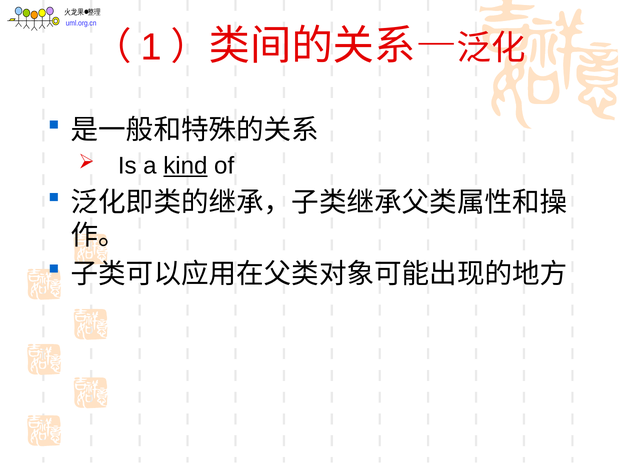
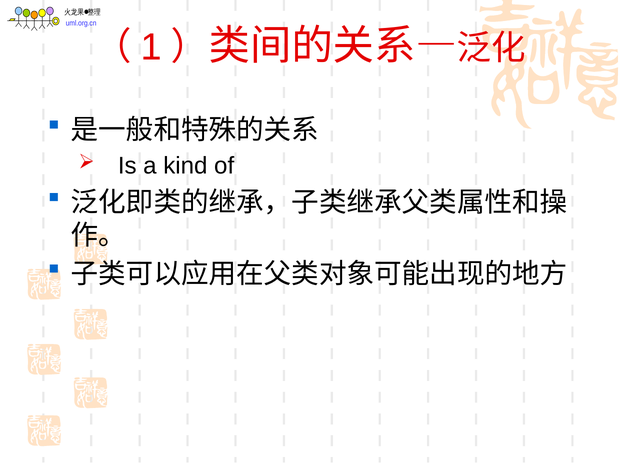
kind underline: present -> none
